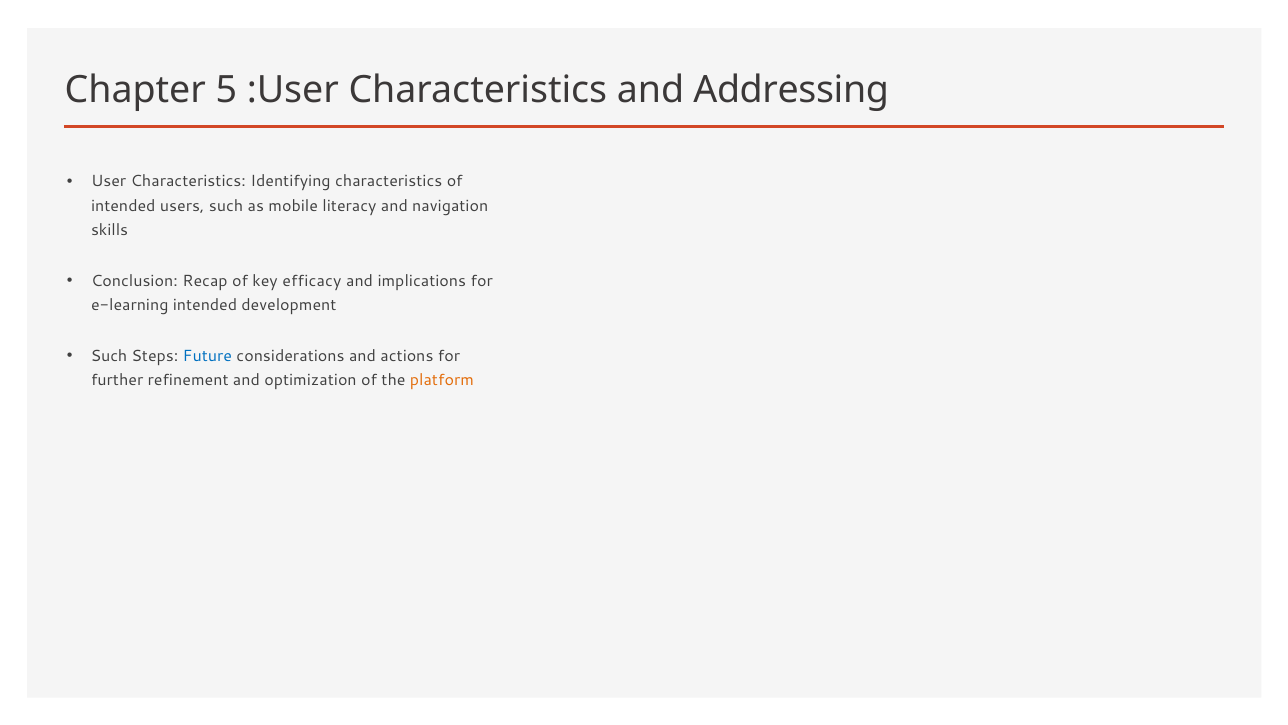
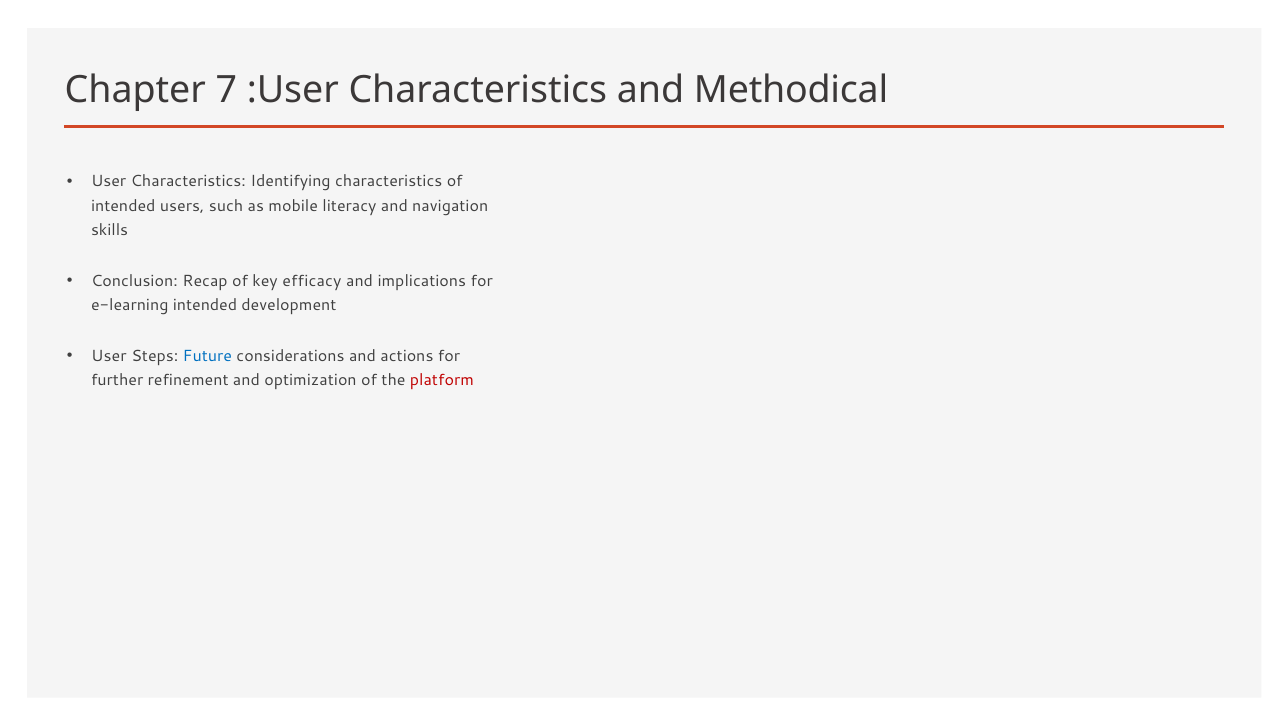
5: 5 -> 7
Addressing: Addressing -> Methodical
Such at (109, 356): Such -> User
platform colour: orange -> red
